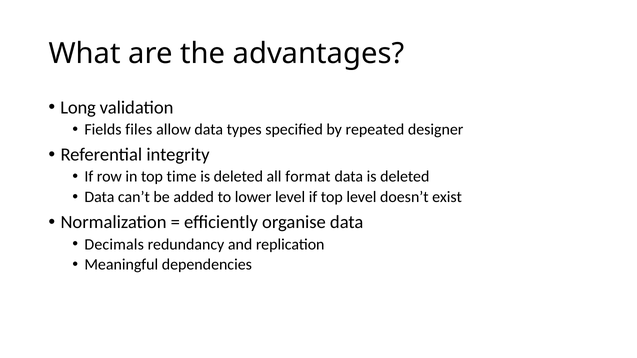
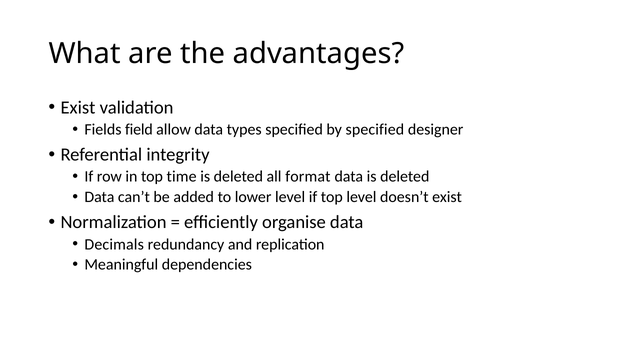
Long at (78, 108): Long -> Exist
files: files -> field
by repeated: repeated -> specified
